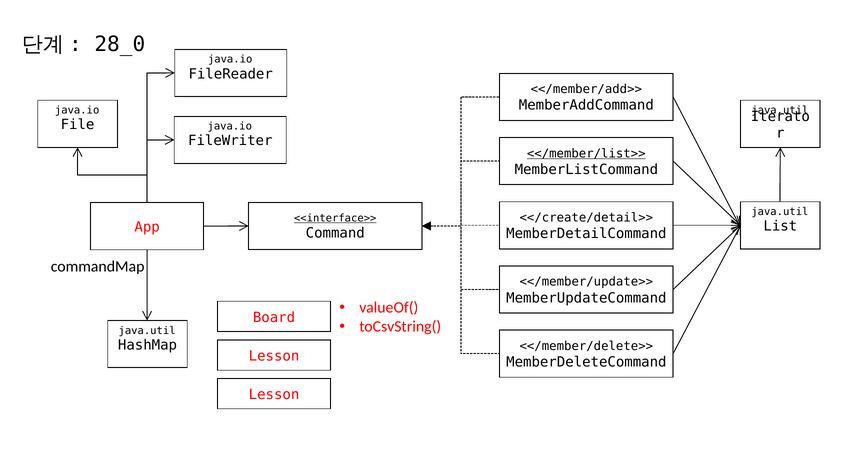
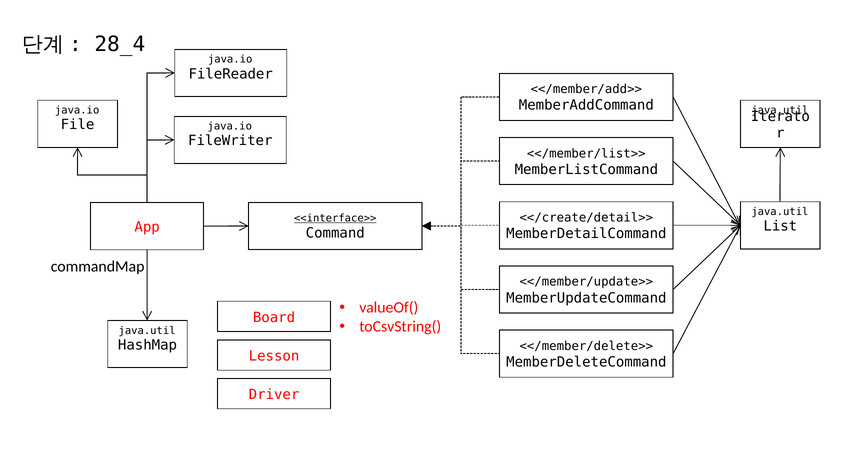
28_0: 28_0 -> 28_4
<</member/list>> underline: present -> none
Lesson at (274, 394): Lesson -> Driver
